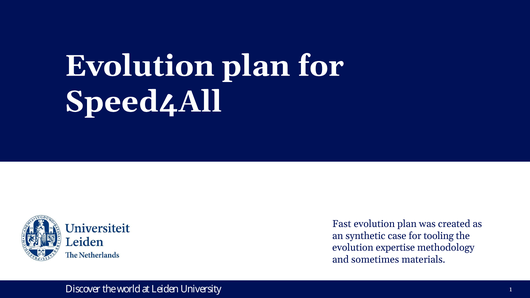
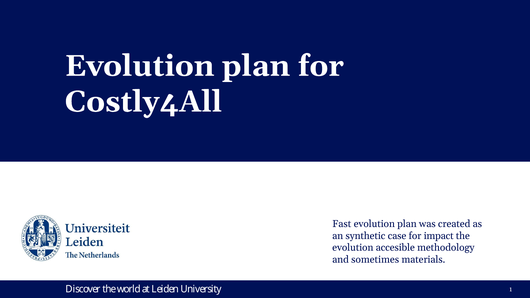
Speed4All: Speed4All -> Costly4All
tooling: tooling -> impact
expertise: expertise -> accesible
